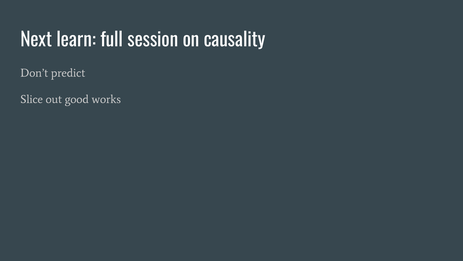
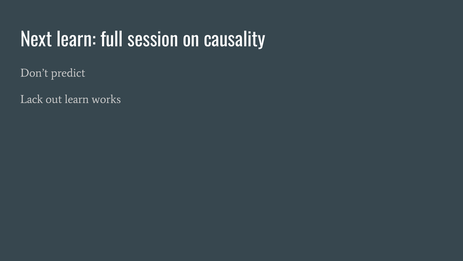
Slice: Slice -> Lack
out good: good -> learn
